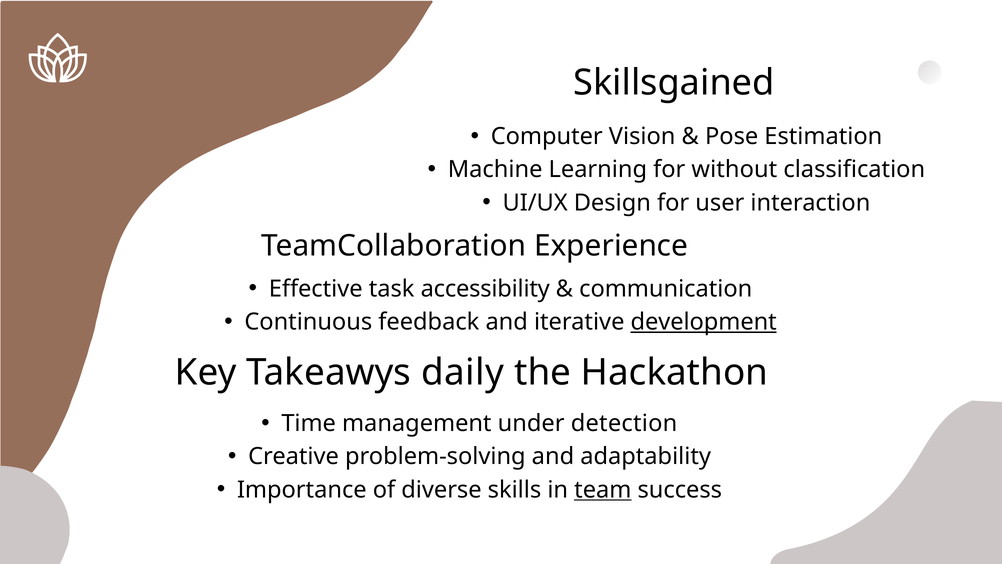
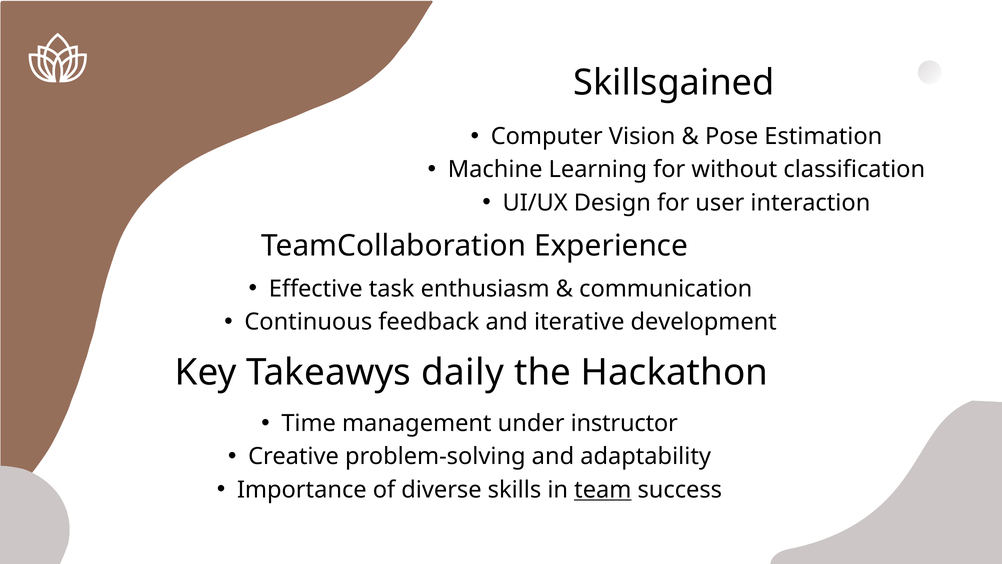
accessibility: accessibility -> enthusiasm
development underline: present -> none
detection: detection -> instructor
